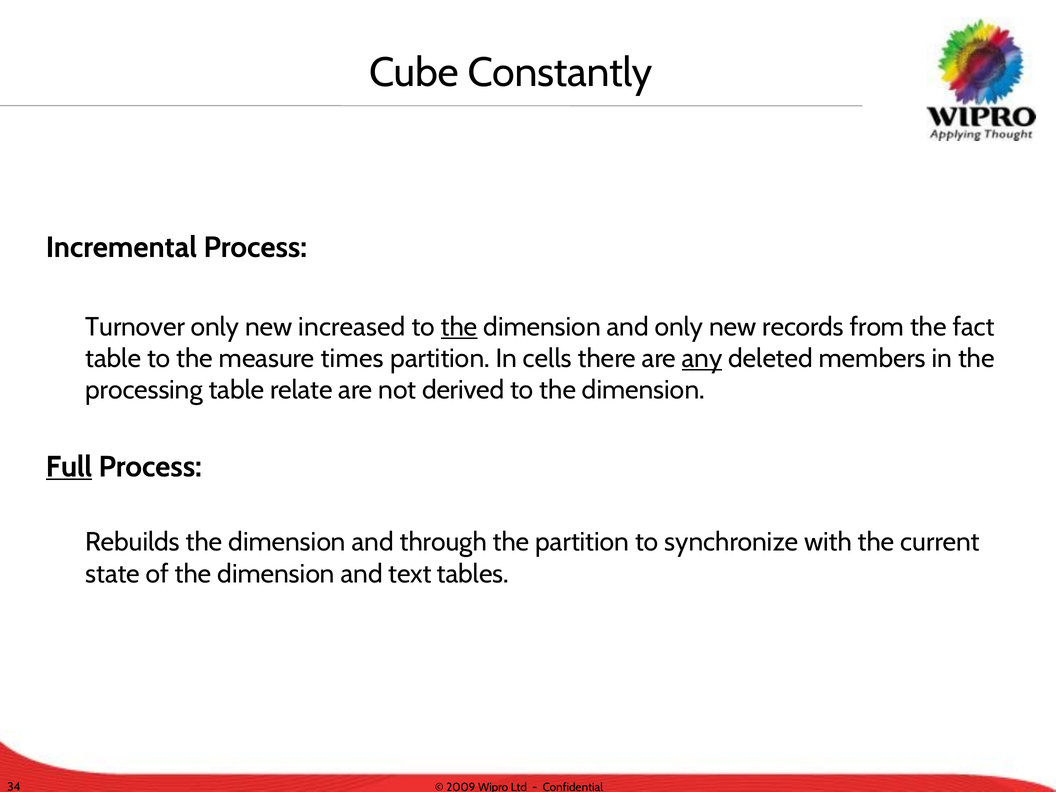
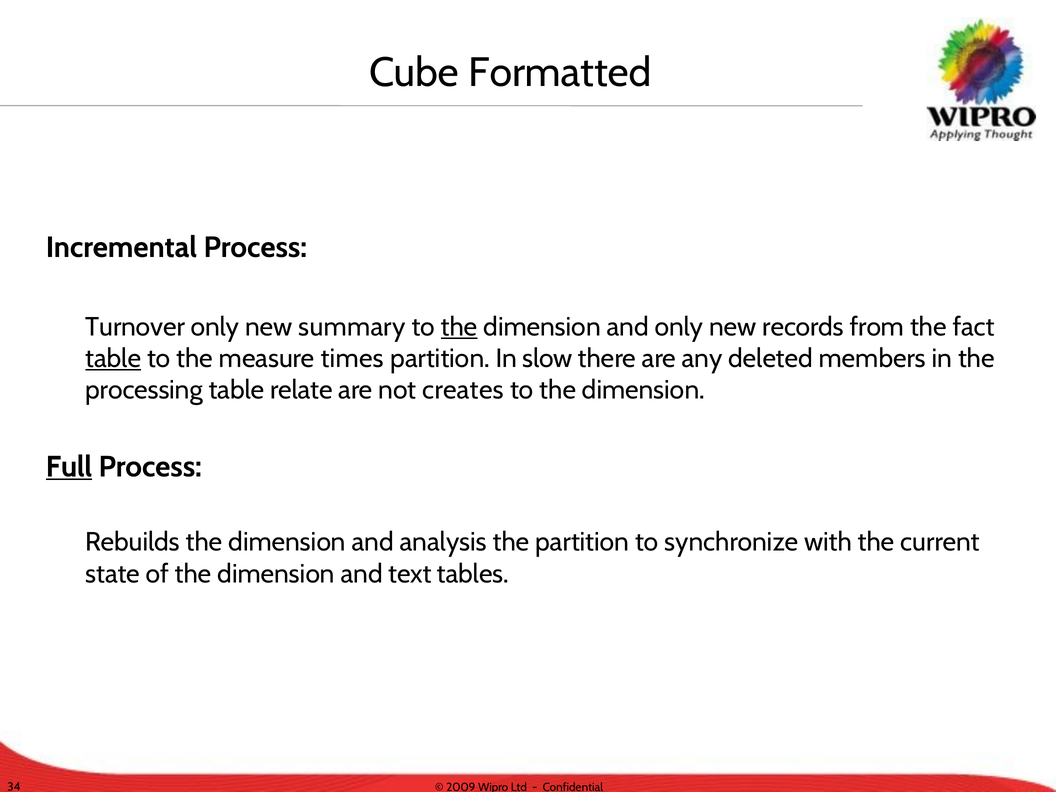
Constantly: Constantly -> Formatted
increased: increased -> summary
table at (113, 359) underline: none -> present
cells: cells -> slow
any underline: present -> none
derived: derived -> creates
through: through -> analysis
